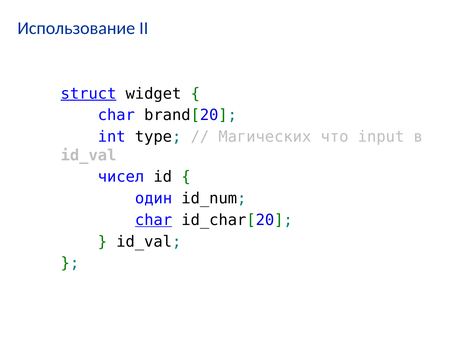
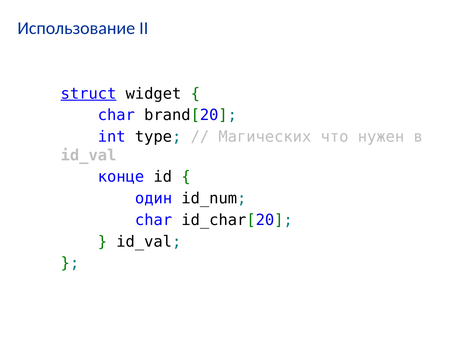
input: input -> нужен
чисел: чисел -> конце
char at (154, 220) underline: present -> none
